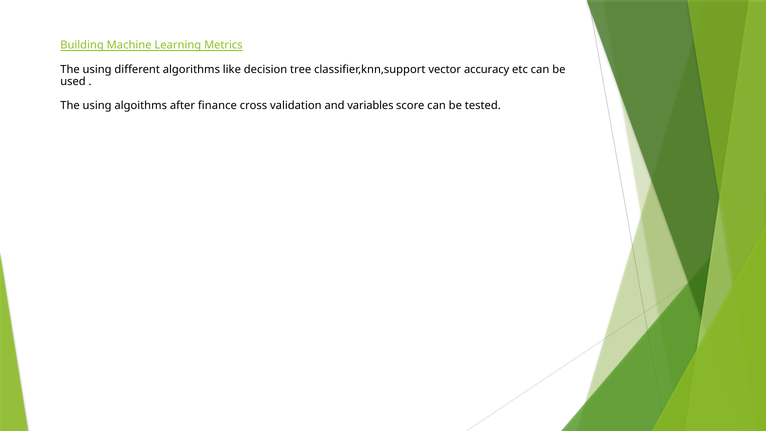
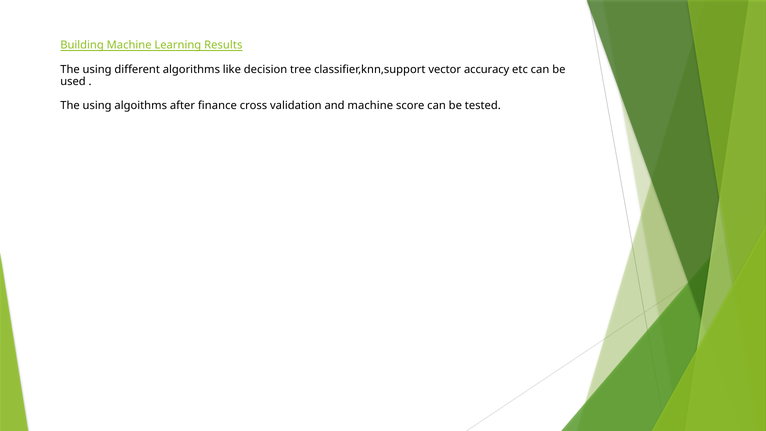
Metrics: Metrics -> Results
and variables: variables -> machine
